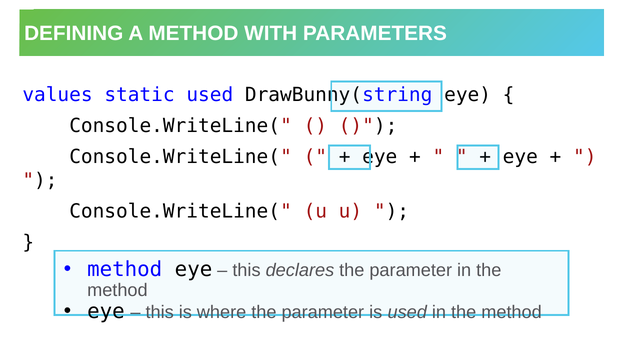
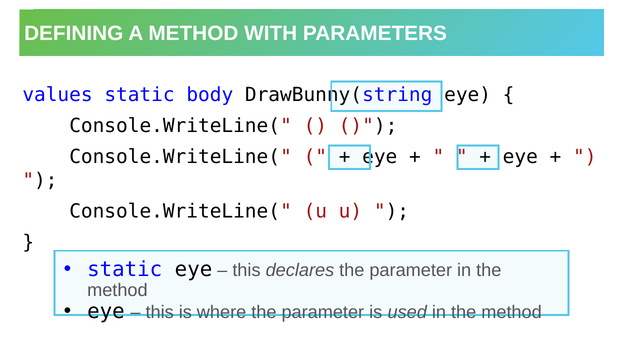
static used: used -> body
method at (125, 270): method -> static
